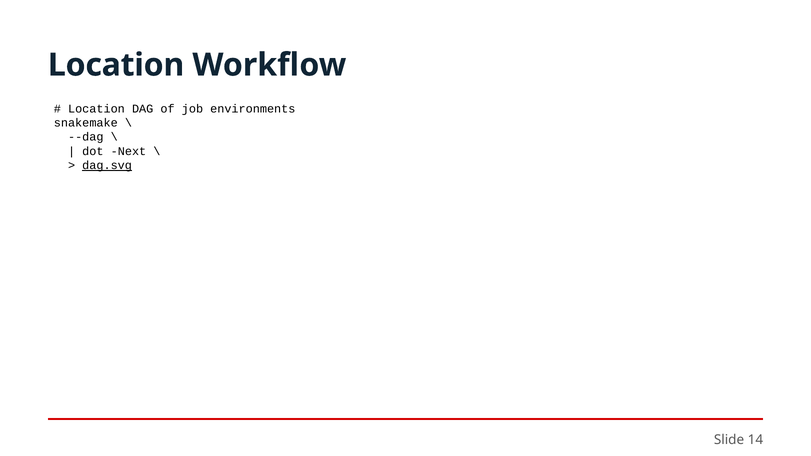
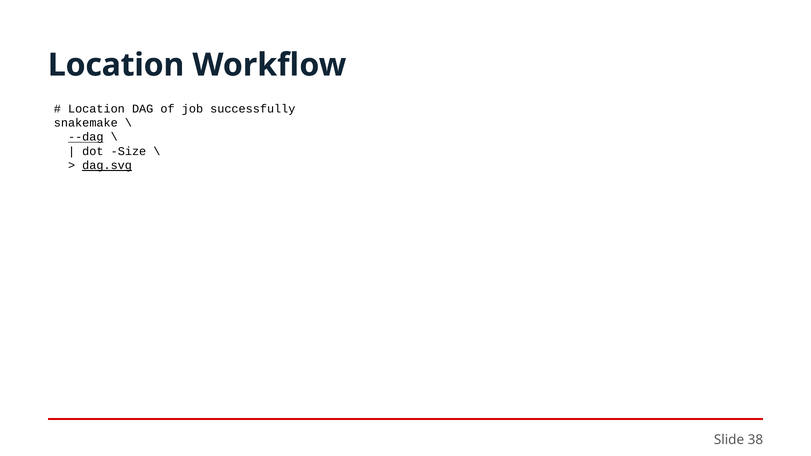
environments: environments -> successfully
--dag underline: none -> present
Next: Next -> Size
14: 14 -> 38
